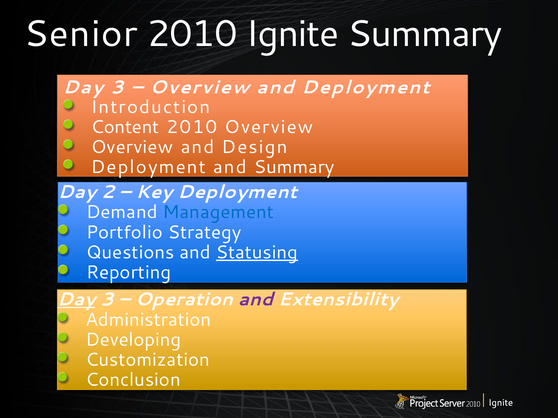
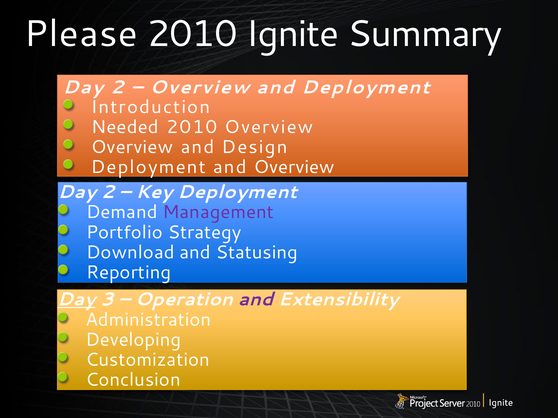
Senior: Senior -> Please
3 at (117, 87): 3 -> 2
Content: Content -> Needed
and Summary: Summary -> Overview
Management colour: blue -> purple
Questions: Questions -> Download
Statusing underline: present -> none
